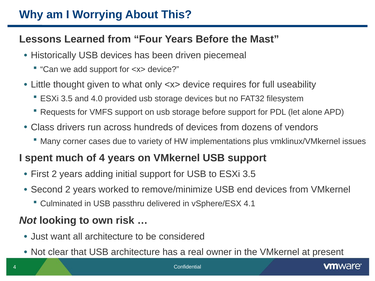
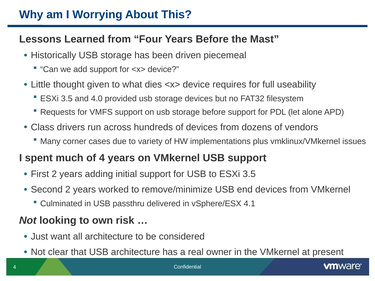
Historically USB devices: devices -> storage
only: only -> dies
